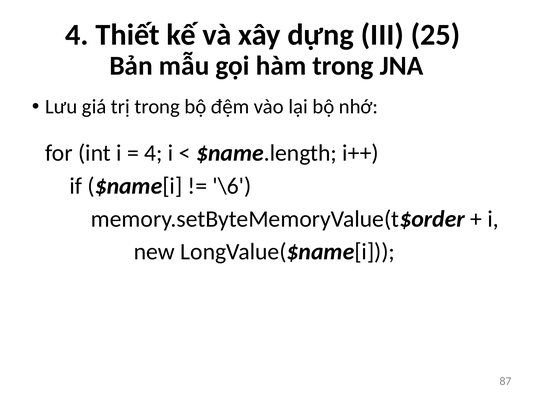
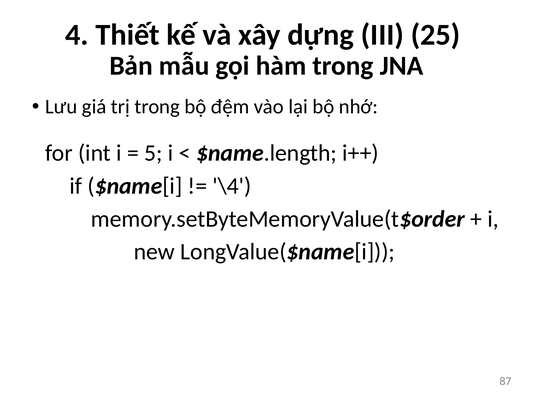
4 at (153, 153): 4 -> 5
\6: \6 -> \4
